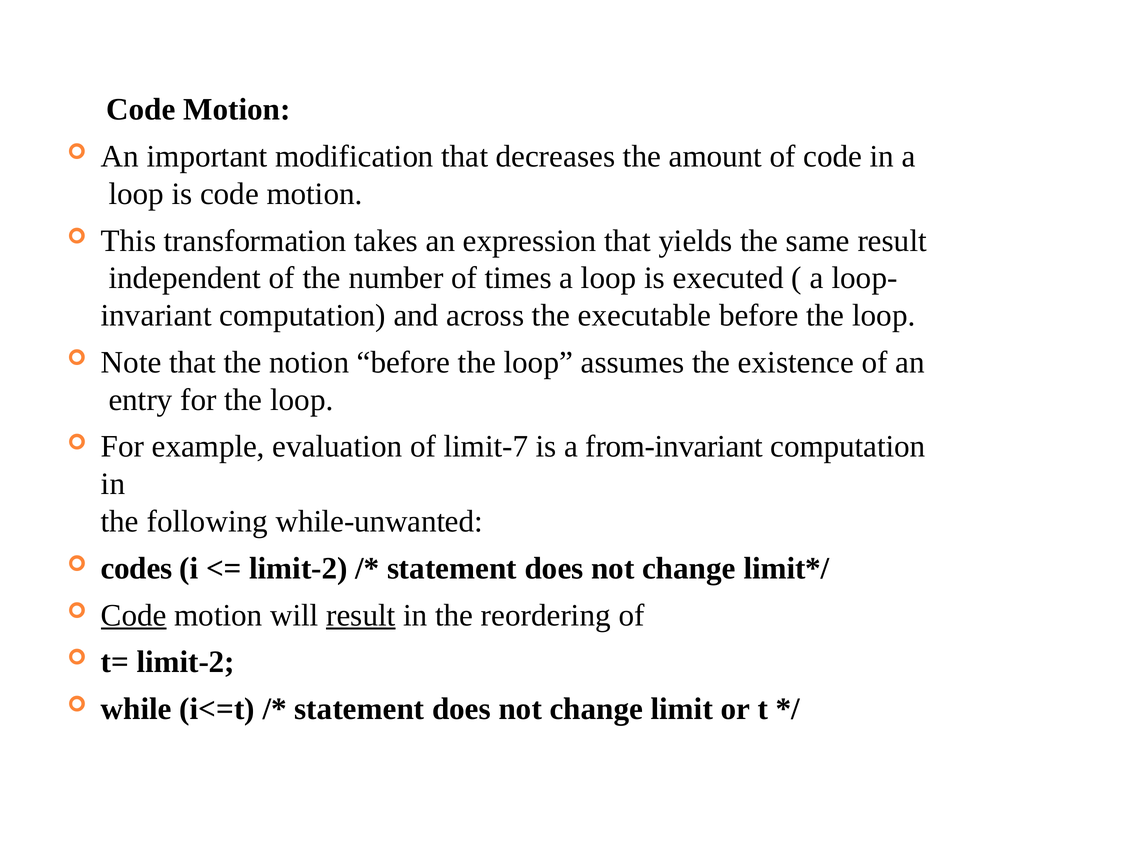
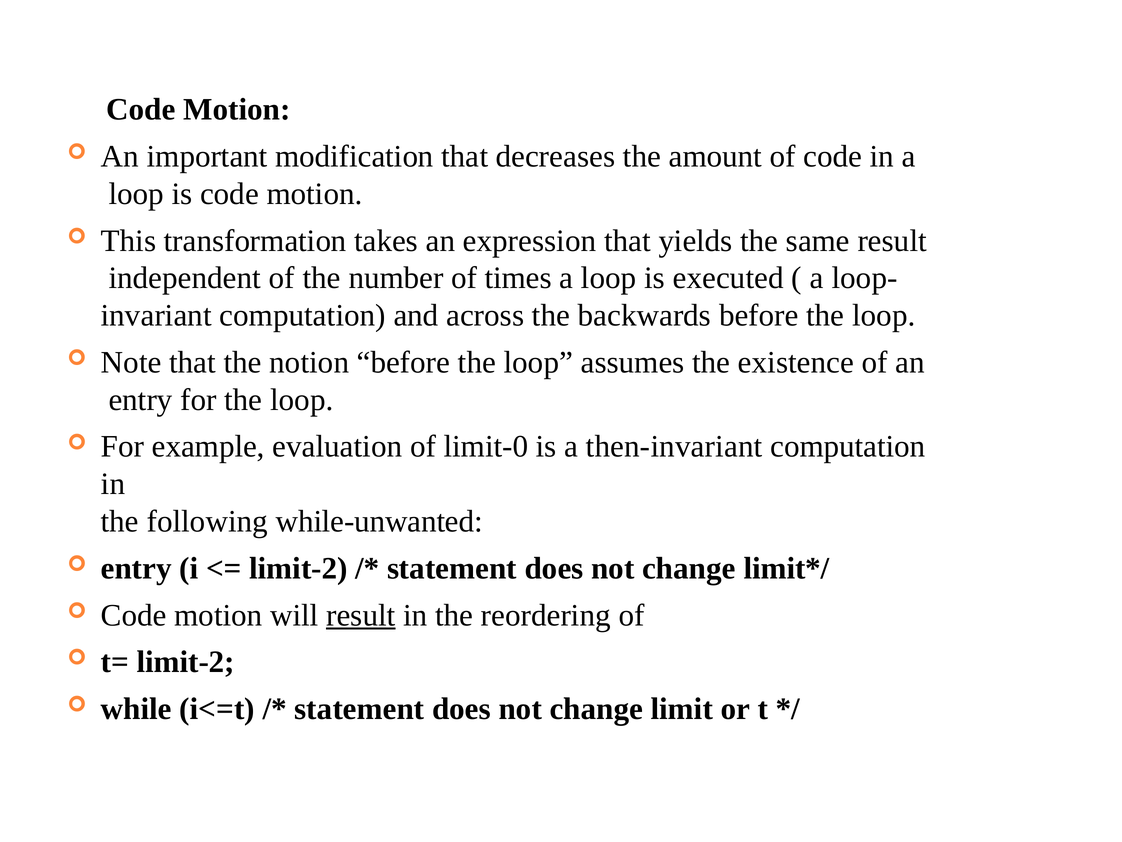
executable: executable -> backwards
limit-7: limit-7 -> limit-0
from-invariant: from-invariant -> then-invariant
codes at (136, 568): codes -> entry
Code at (134, 615) underline: present -> none
